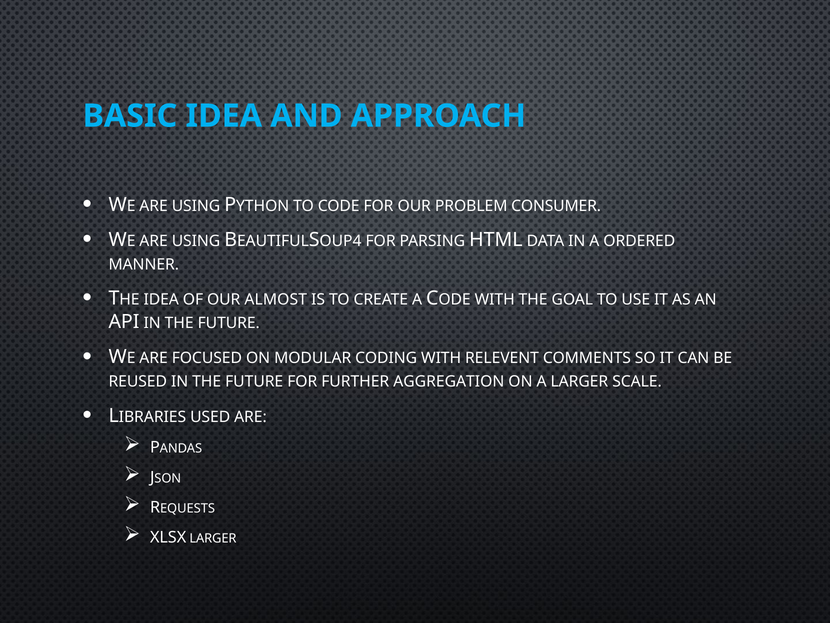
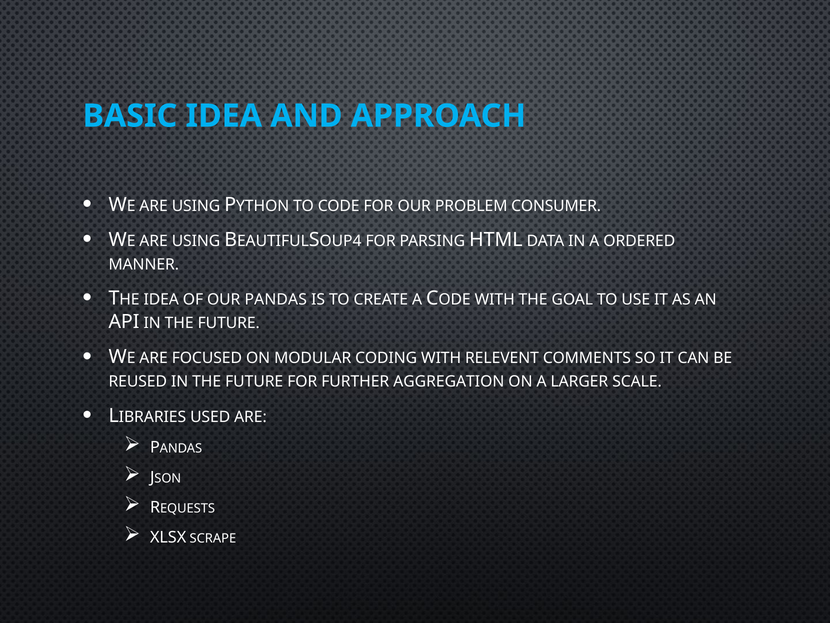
OUR ALMOST: ALMOST -> PANDAS
XLSX LARGER: LARGER -> SCRAPE
